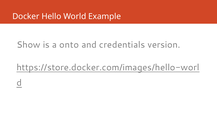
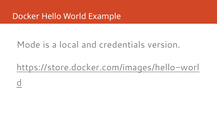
Show: Show -> Mode
onto: onto -> local
